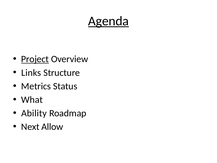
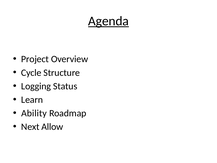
Project underline: present -> none
Links: Links -> Cycle
Metrics: Metrics -> Logging
What: What -> Learn
